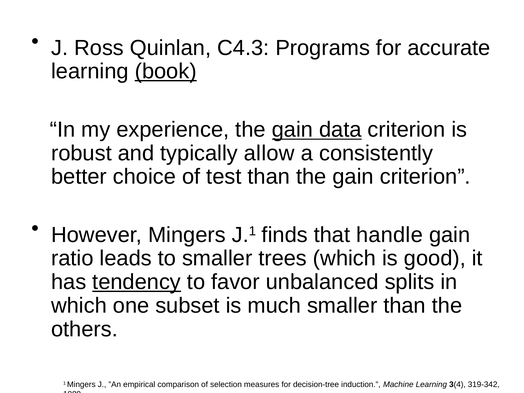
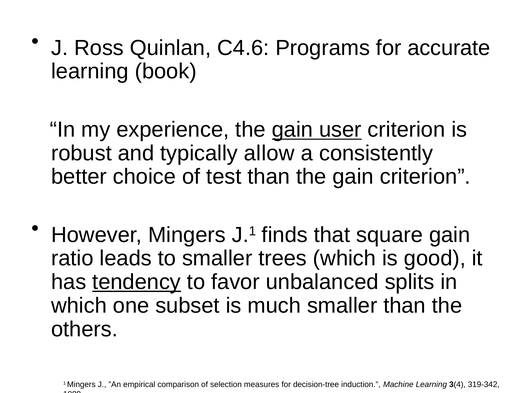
C4.3: C4.3 -> C4.6
book underline: present -> none
data: data -> user
handle: handle -> square
